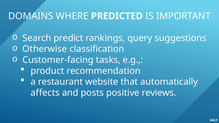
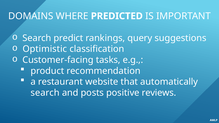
Otherwise: Otherwise -> Optimistic
affects at (45, 93): affects -> search
